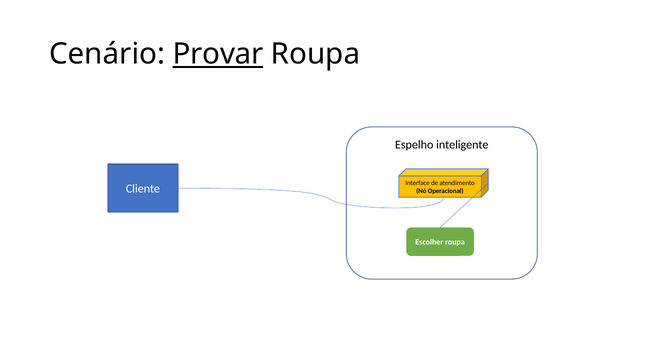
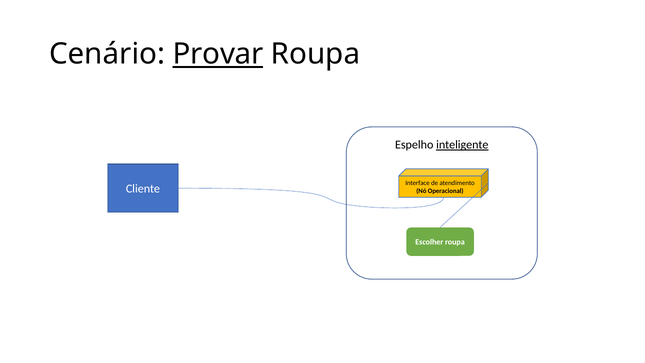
inteligente underline: none -> present
